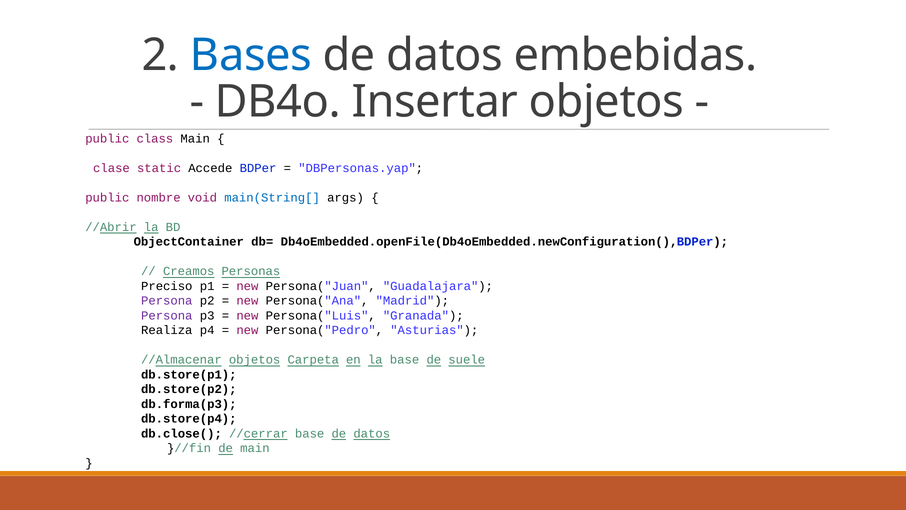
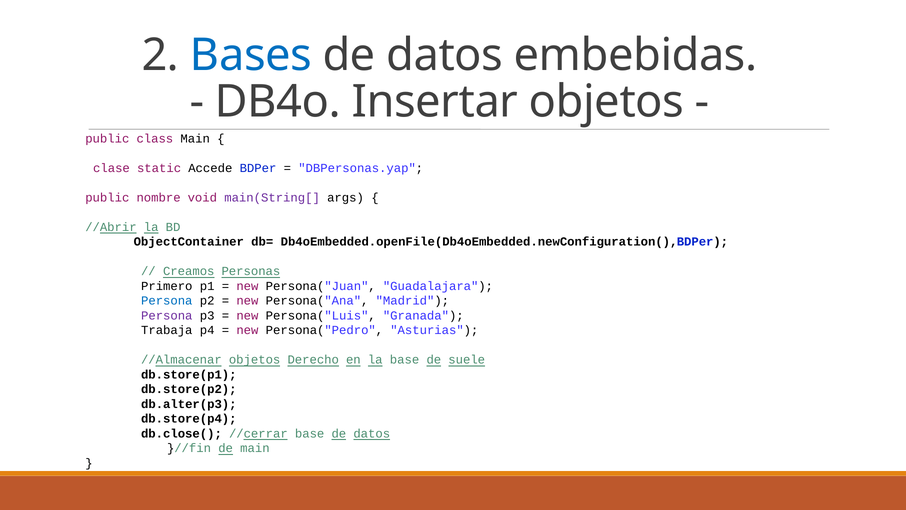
main(String[ colour: blue -> purple
Preciso: Preciso -> Primero
Persona at (167, 301) colour: purple -> blue
Realiza: Realiza -> Trabaja
Carpeta: Carpeta -> Derecho
db.forma(p3: db.forma(p3 -> db.alter(p3
